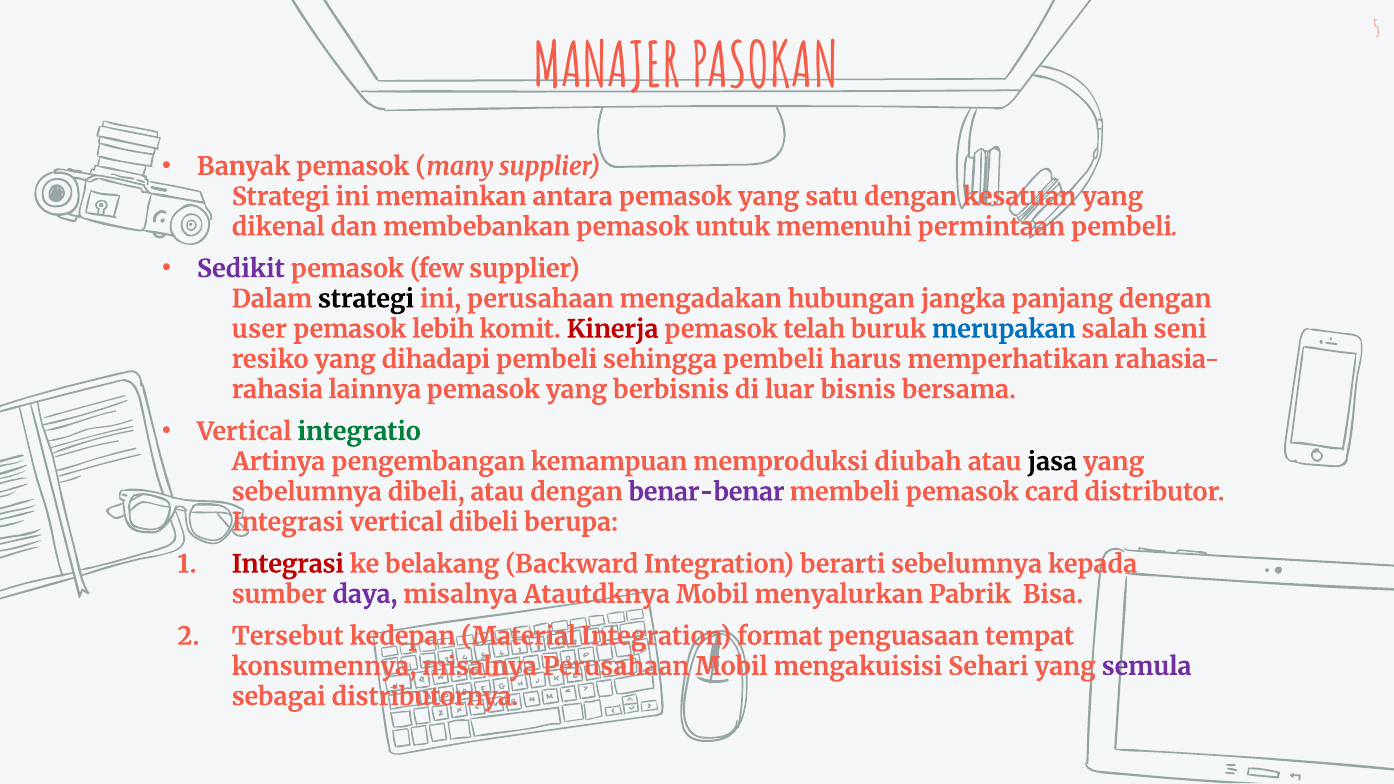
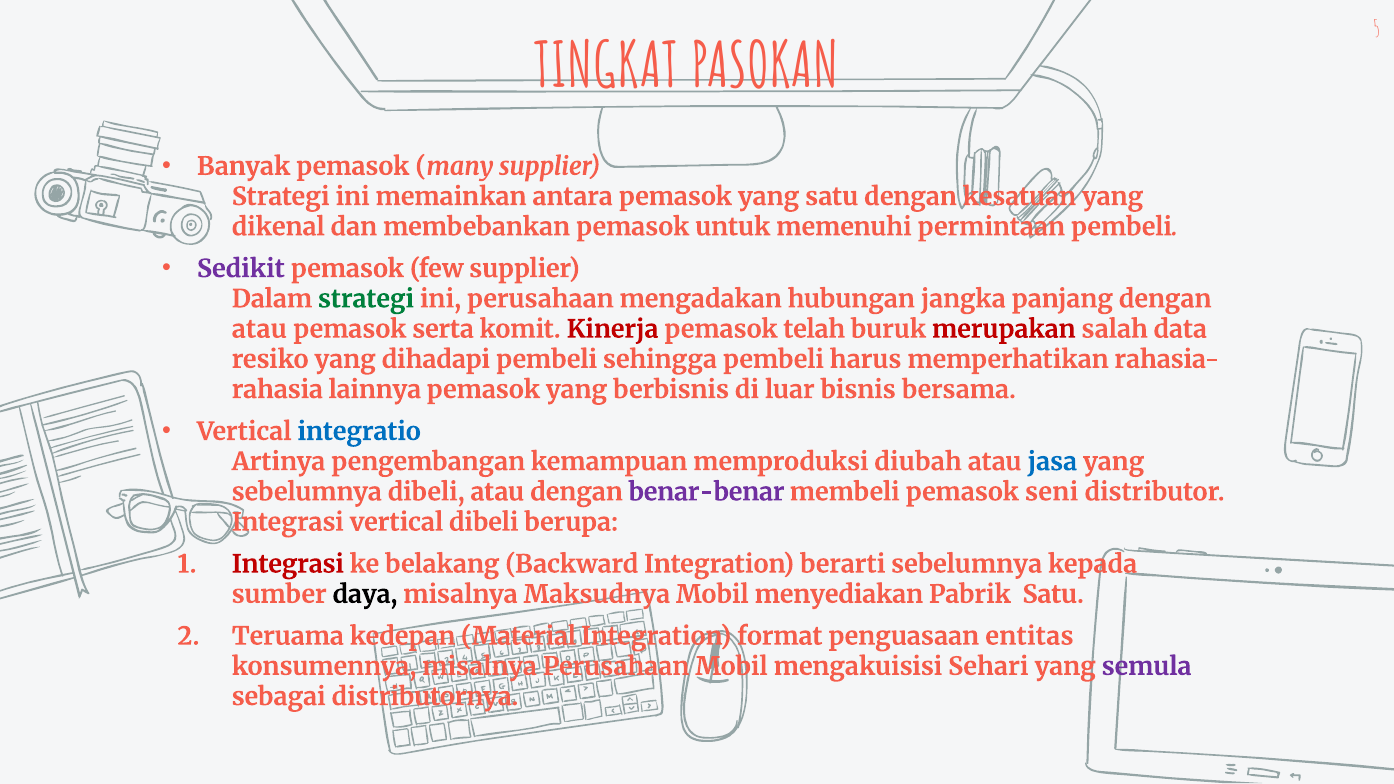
MANAJER: MANAJER -> TINGKAT
strategi at (366, 299) colour: black -> green
user at (259, 329): user -> atau
lebih: lebih -> serta
merupakan colour: blue -> red
seni: seni -> data
integratio colour: green -> blue
jasa colour: black -> blue
card: card -> seni
daya colour: purple -> black
Atautdknya: Atautdknya -> Maksudnya
menyalurkan: menyalurkan -> menyediakan
Pabrik Bisa: Bisa -> Satu
Tersebut: Tersebut -> Teruama
tempat: tempat -> entitas
